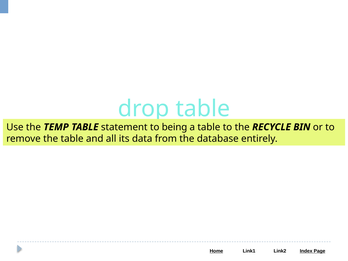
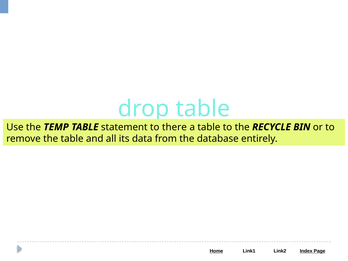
being: being -> there
